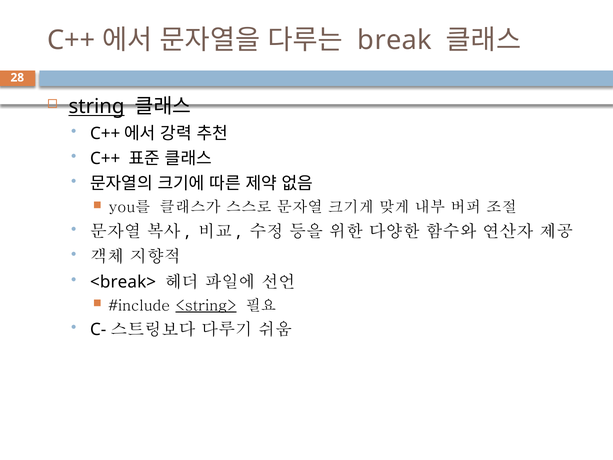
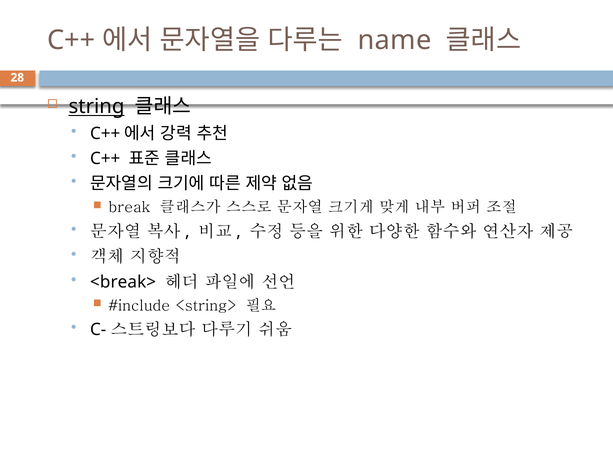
break: break -> name
you를: you를 -> break
<string> underline: present -> none
